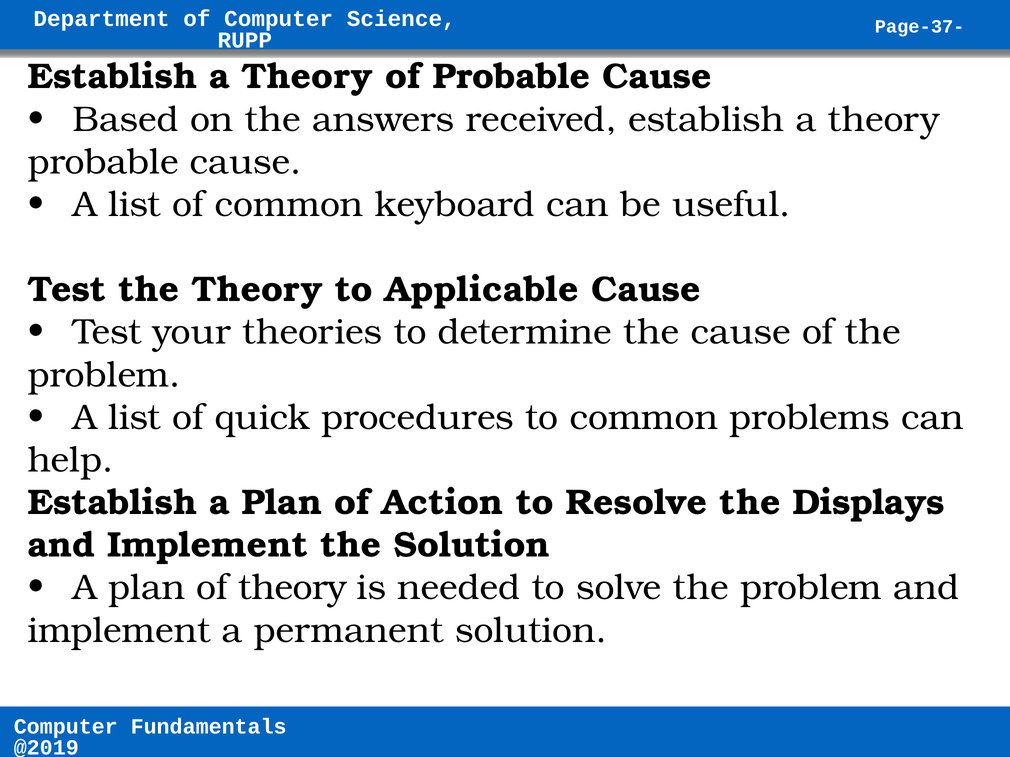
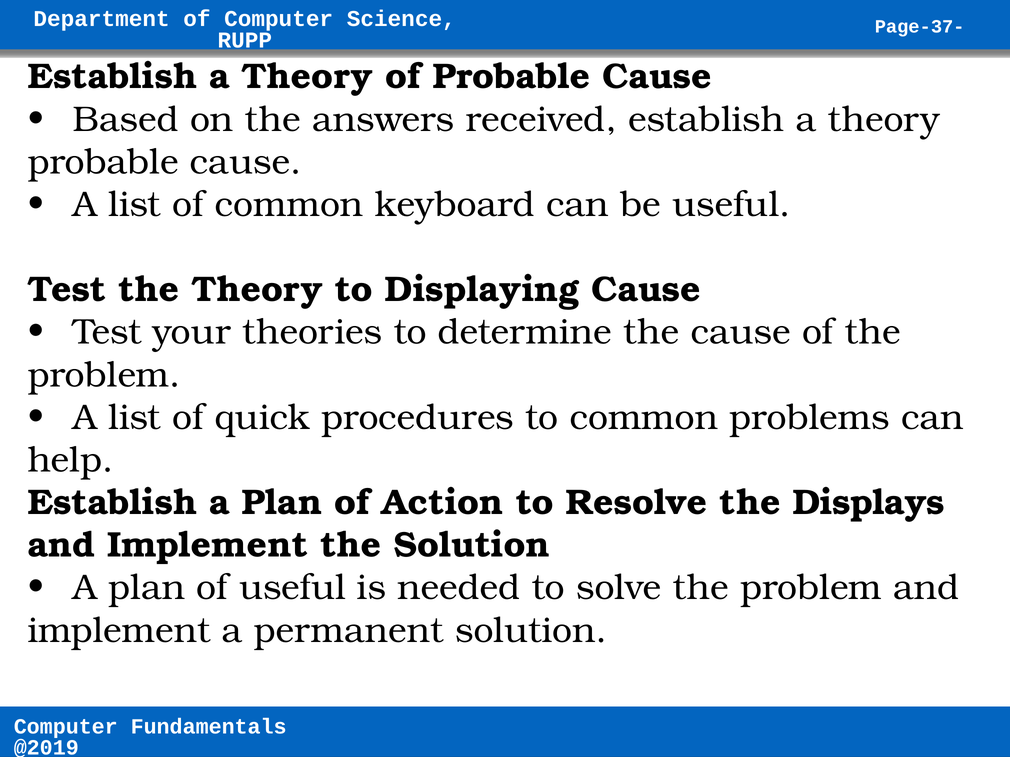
Applicable: Applicable -> Displaying
of theory: theory -> useful
